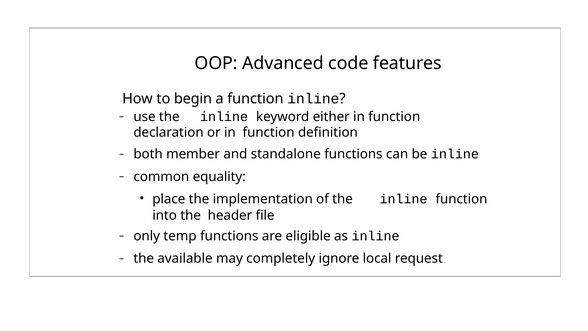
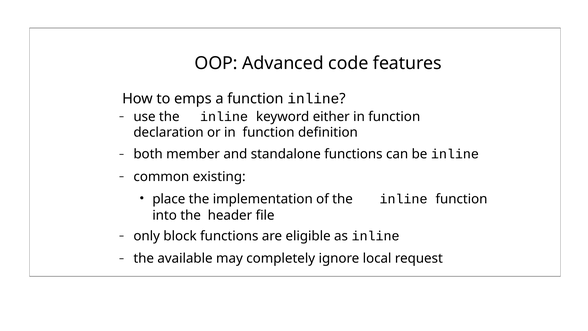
begin: begin -> emps
equality: equality -> existing
temp: temp -> block
